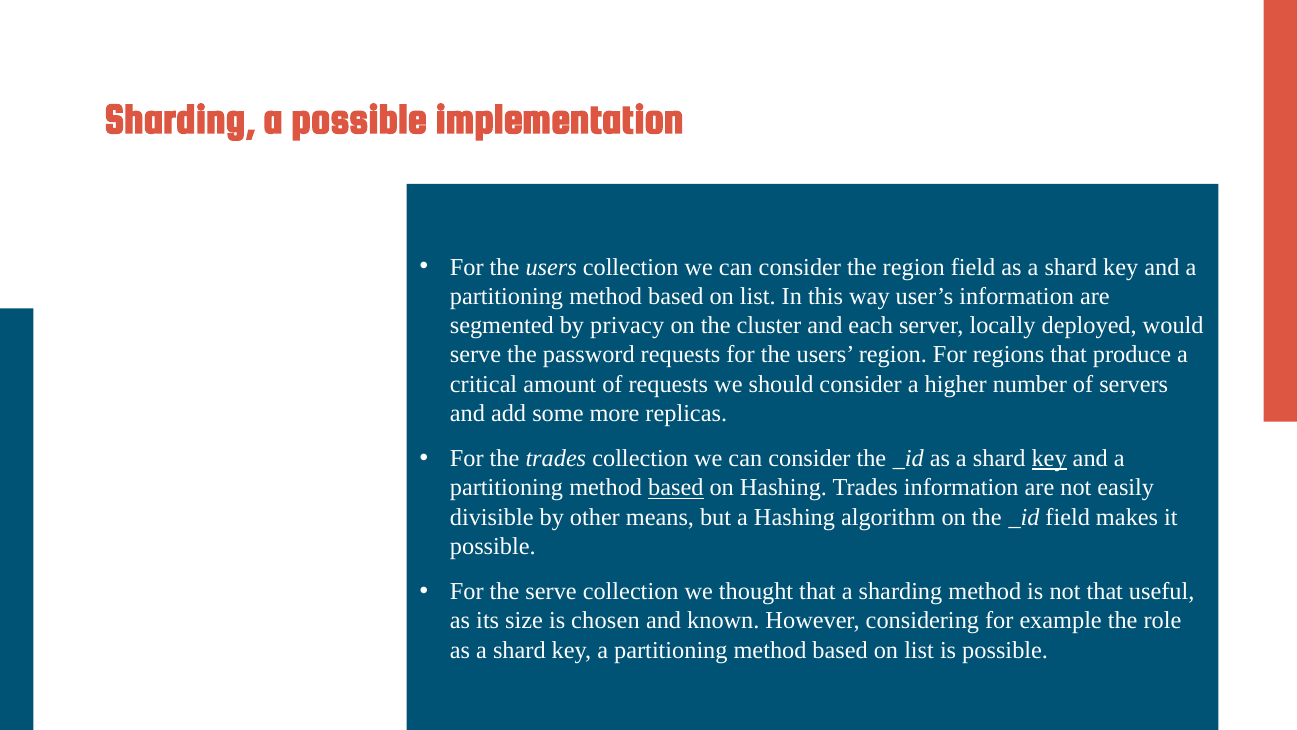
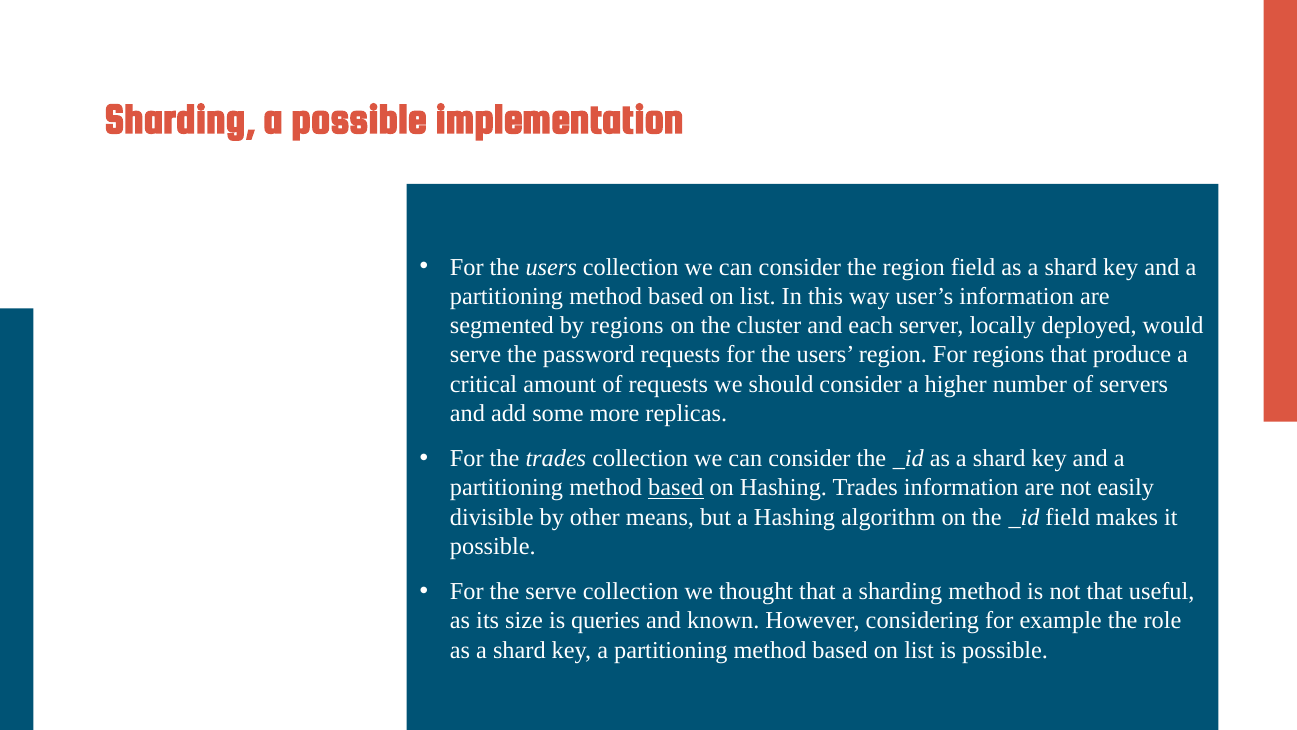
by privacy: privacy -> regions
key at (1049, 458) underline: present -> none
chosen: chosen -> queries
